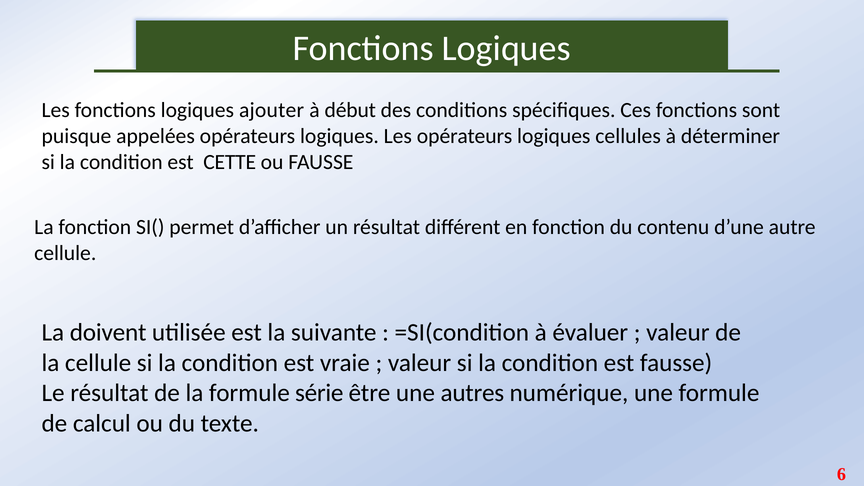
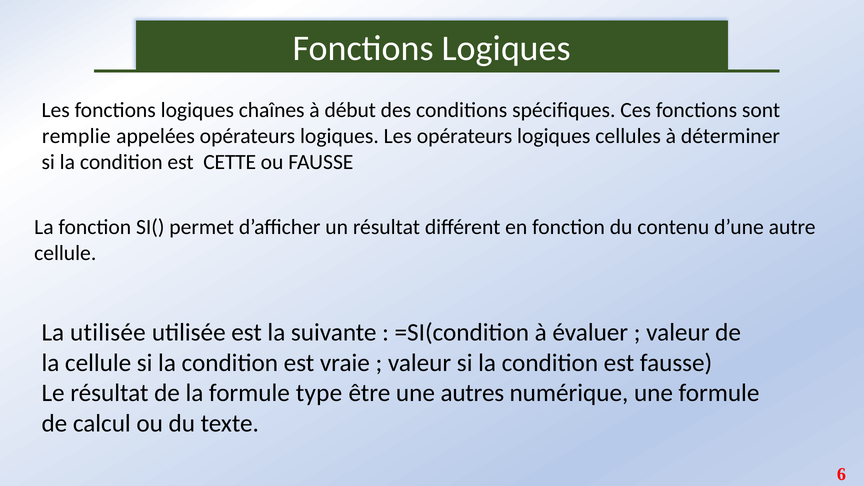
ajouter: ajouter -> chaînes
puisque: puisque -> remplie
La doivent: doivent -> utilisée
série: série -> type
